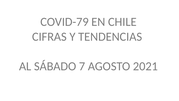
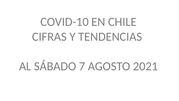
COVID-79: COVID-79 -> COVID-10
